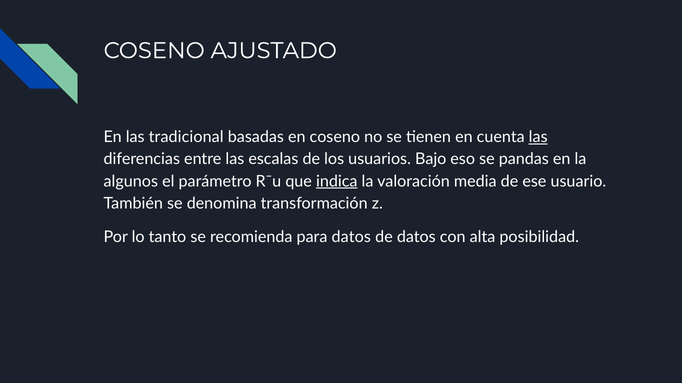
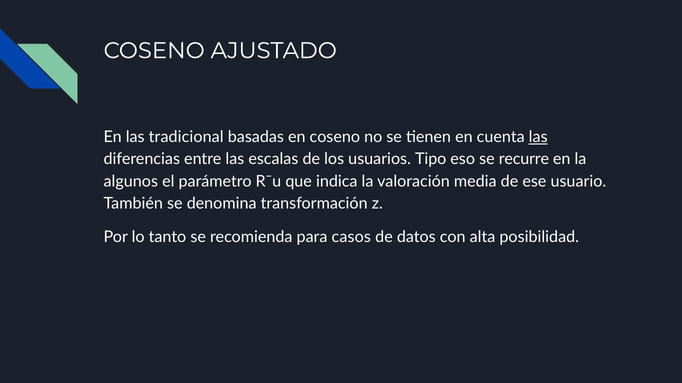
Bajo: Bajo -> Tipo
pandas: pandas -> recurre
indica underline: present -> none
para datos: datos -> casos
